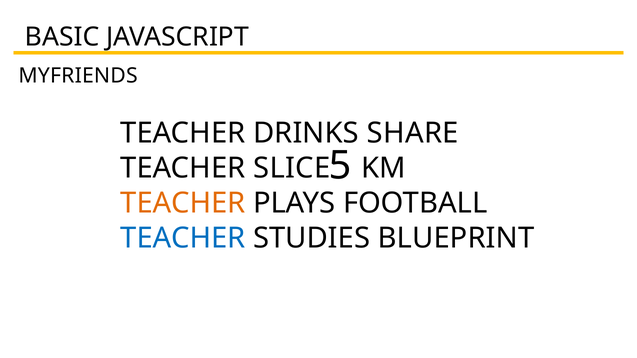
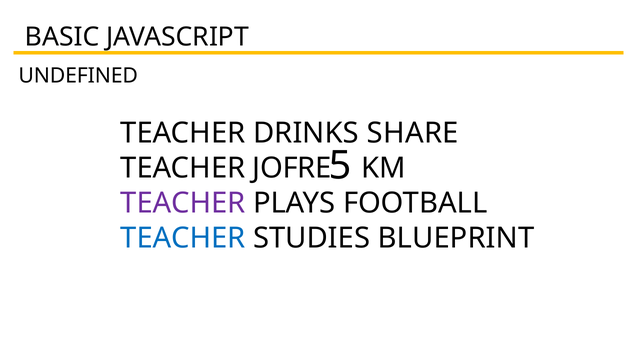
MYFRIENDS: MYFRIENDS -> UNDEFINED
SLICE: SLICE -> JOFRE
TEACHER at (183, 203) colour: orange -> purple
